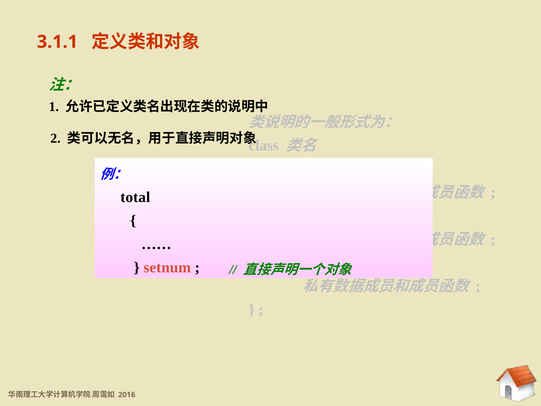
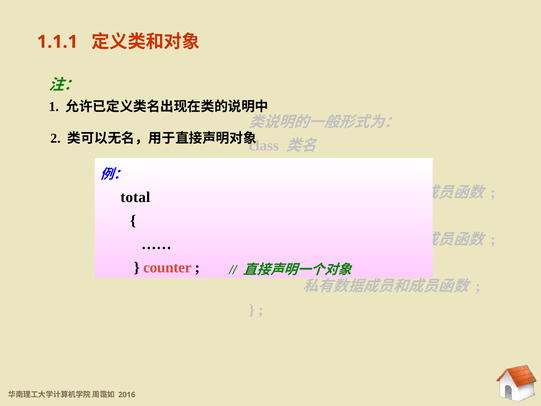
3.1.1: 3.1.1 -> 1.1.1
setnum: setnum -> counter
